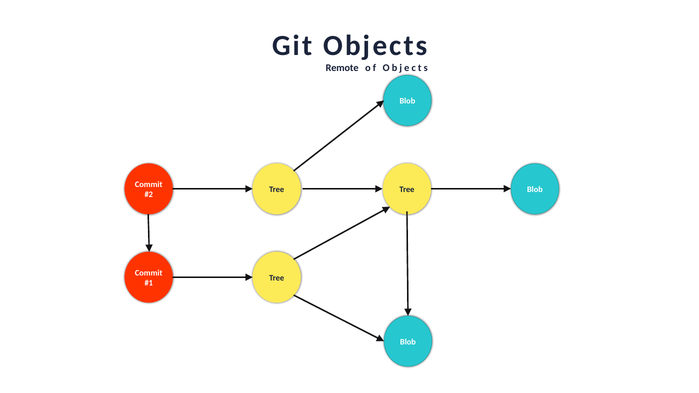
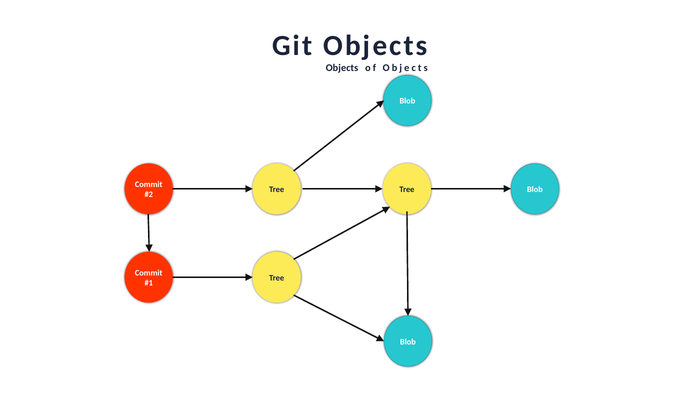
Remote at (342, 68): Remote -> Objects
